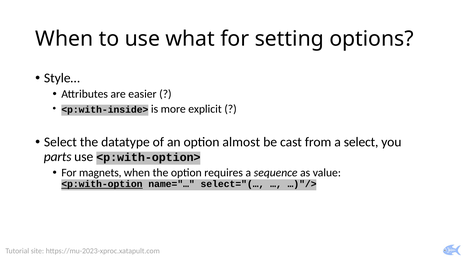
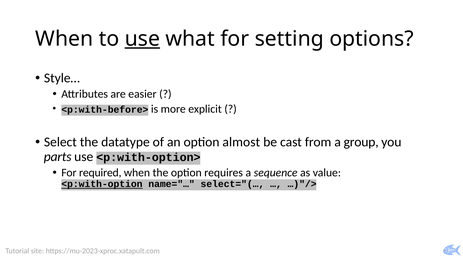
use at (142, 39) underline: none -> present
<p:with-inside>: <p:with-inside> -> <p:with-before>
a select: select -> group
magnets: magnets -> required
